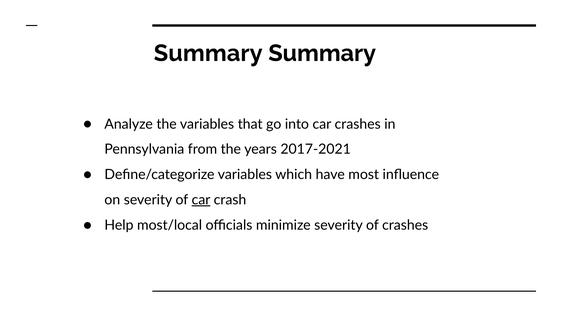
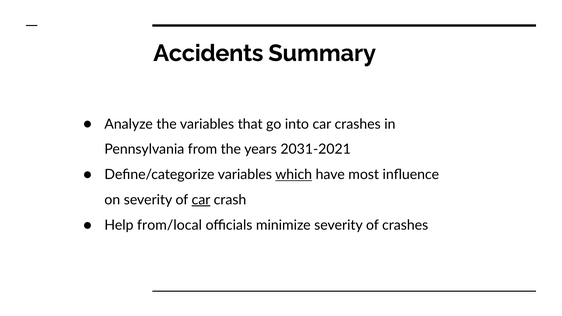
Summary at (208, 53): Summary -> Accidents
2017-2021: 2017-2021 -> 2031-2021
which underline: none -> present
most/local: most/local -> from/local
